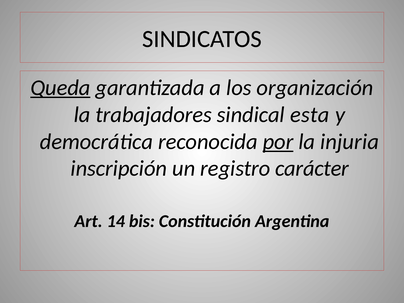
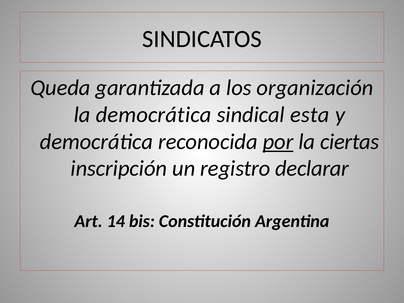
Queda underline: present -> none
la trabajadores: trabajadores -> democrática
injuria: injuria -> ciertas
carácter: carácter -> declarar
